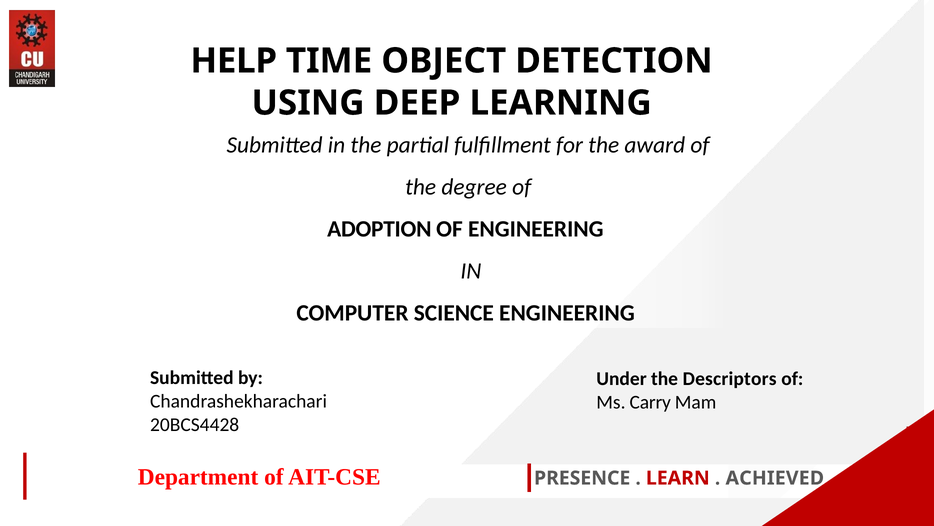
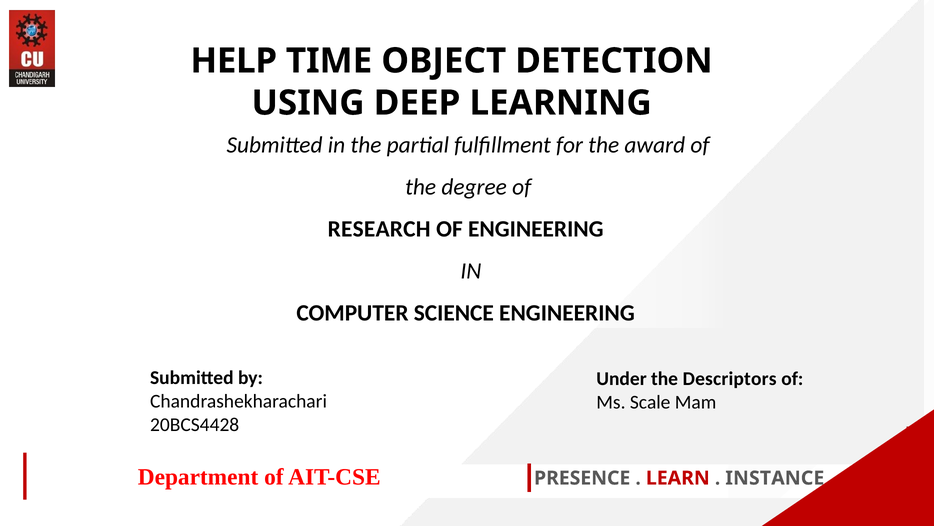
ADOPTION: ADOPTION -> RESEARCH
Carry: Carry -> Scale
ACHIEVED: ACHIEVED -> INSTANCE
